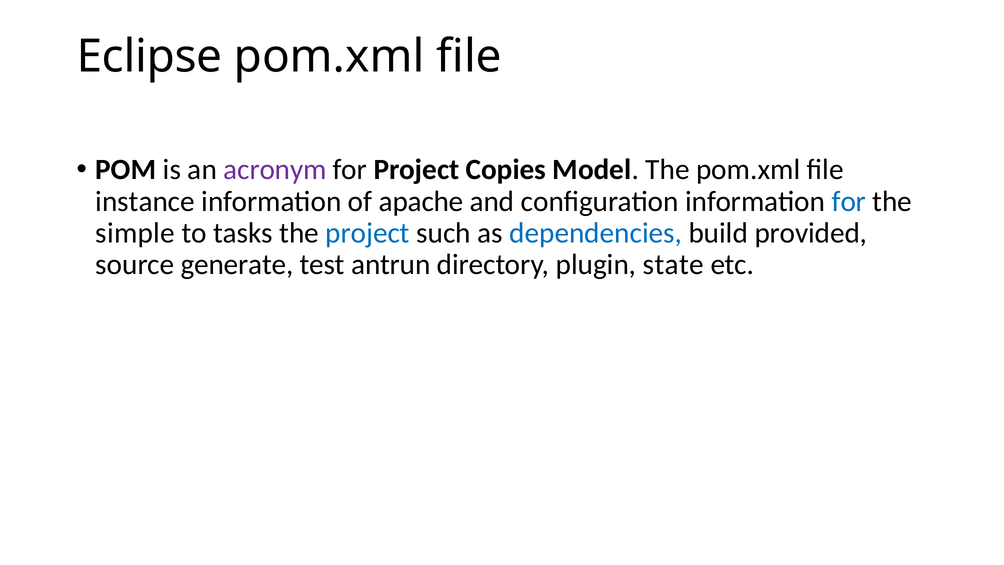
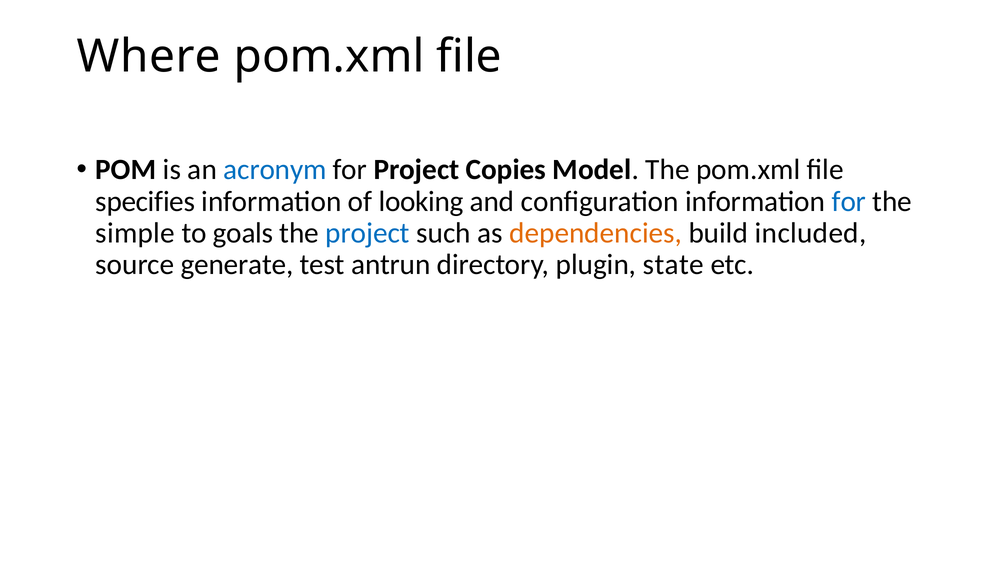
Eclipse: Eclipse -> Where
acronym colour: purple -> blue
instance: instance -> specifies
apache: apache -> looking
tasks: tasks -> goals
dependencies colour: blue -> orange
provided: provided -> included
